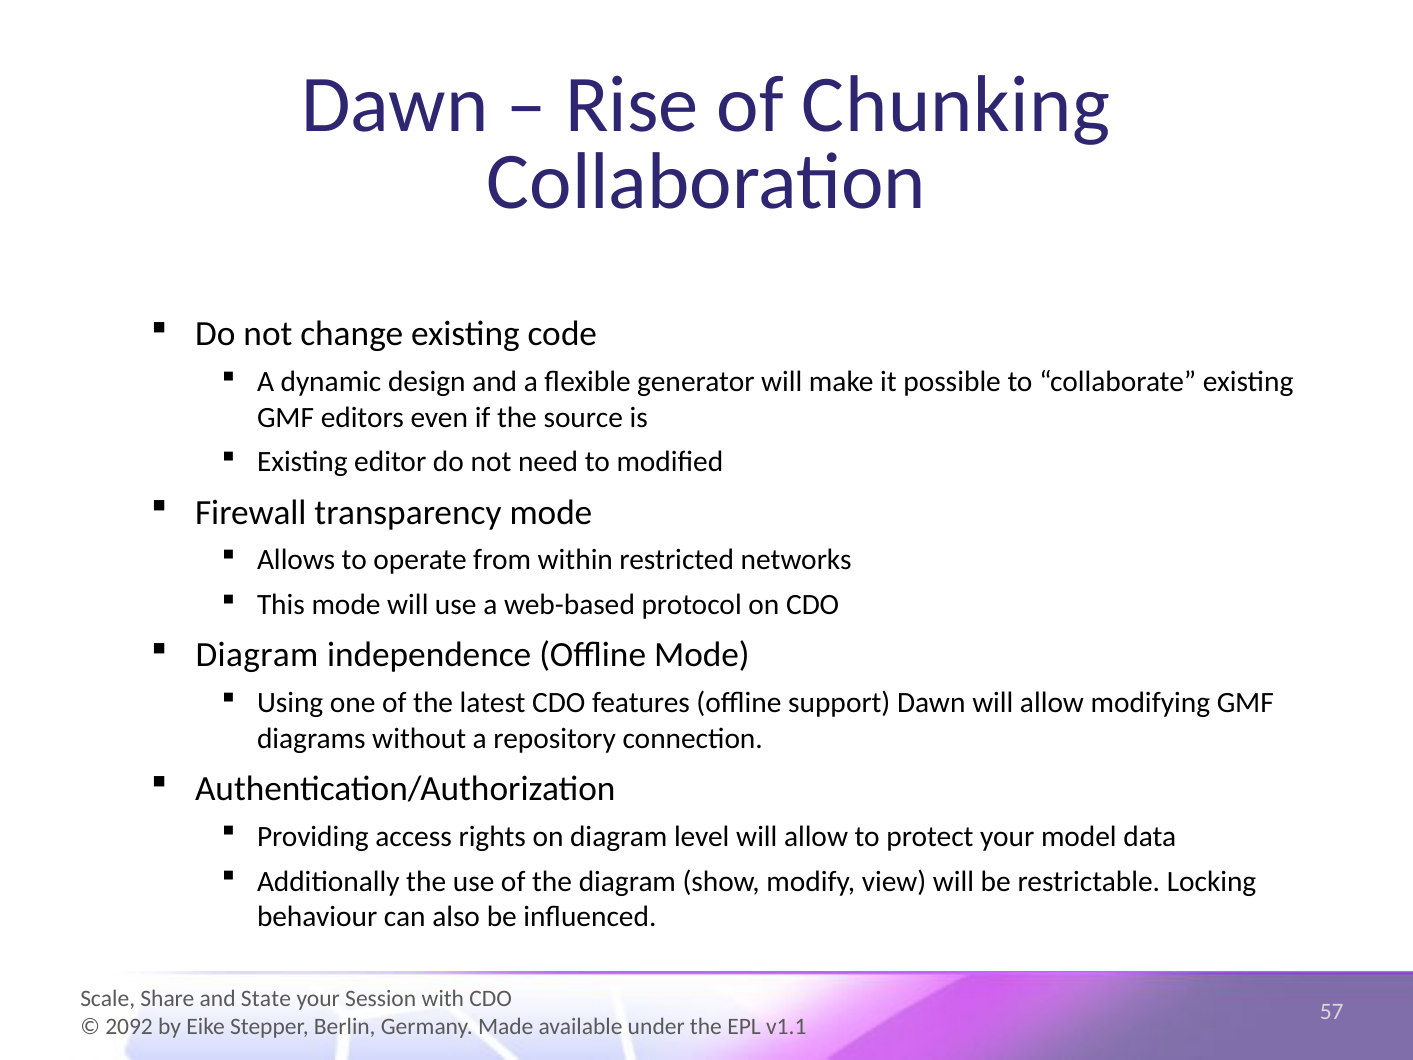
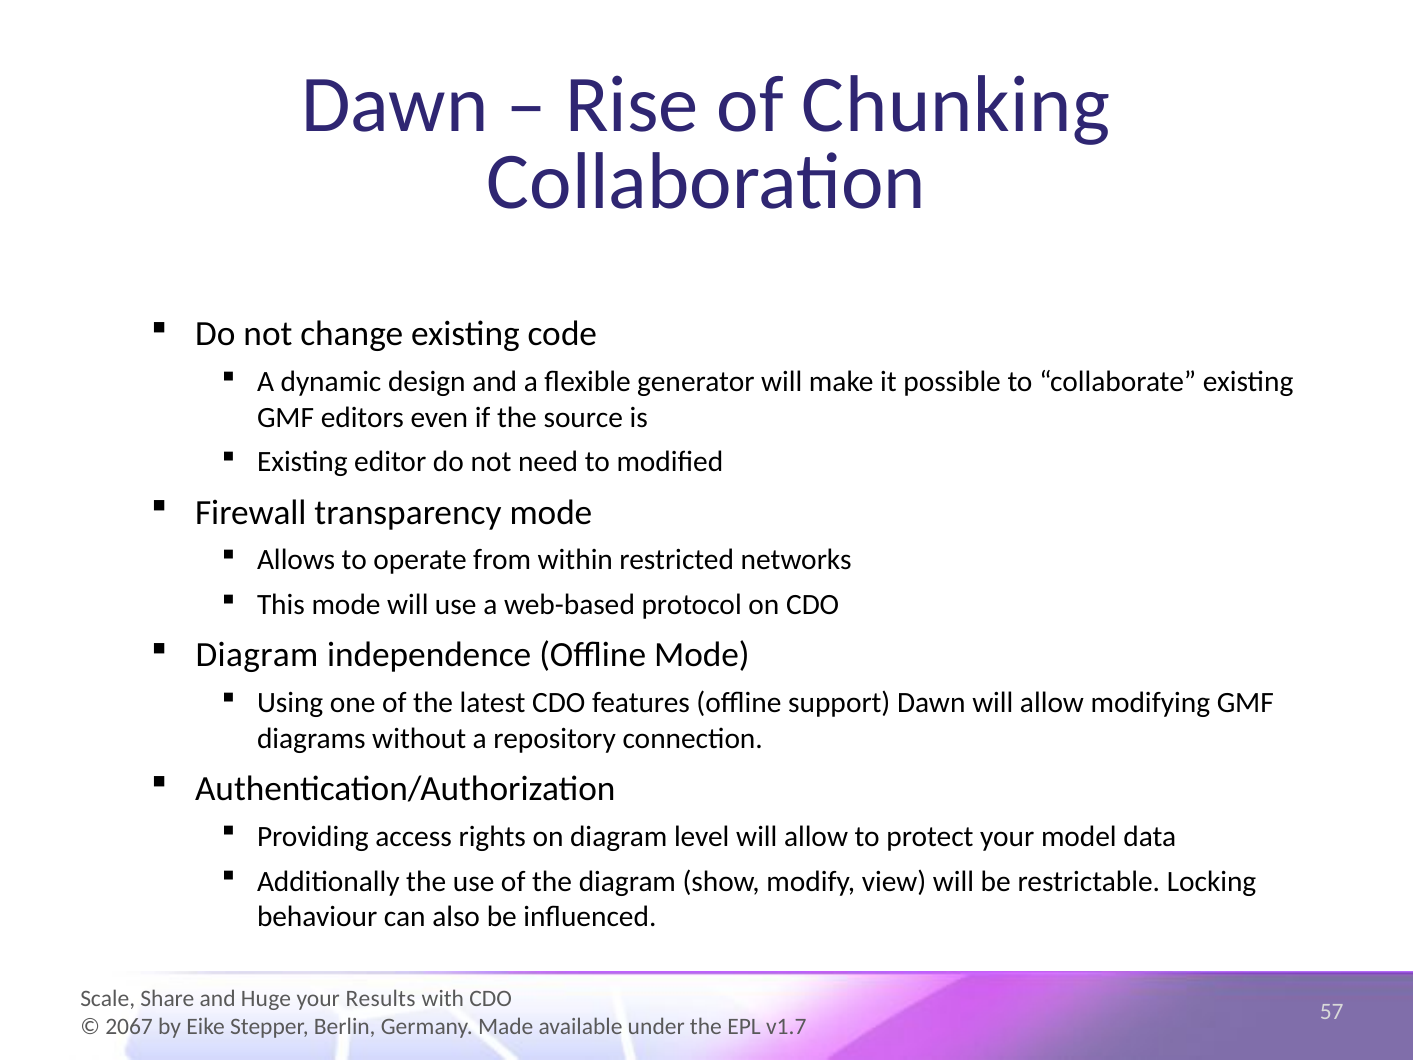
State: State -> Huge
Session: Session -> Results
2092: 2092 -> 2067
v1.1: v1.1 -> v1.7
